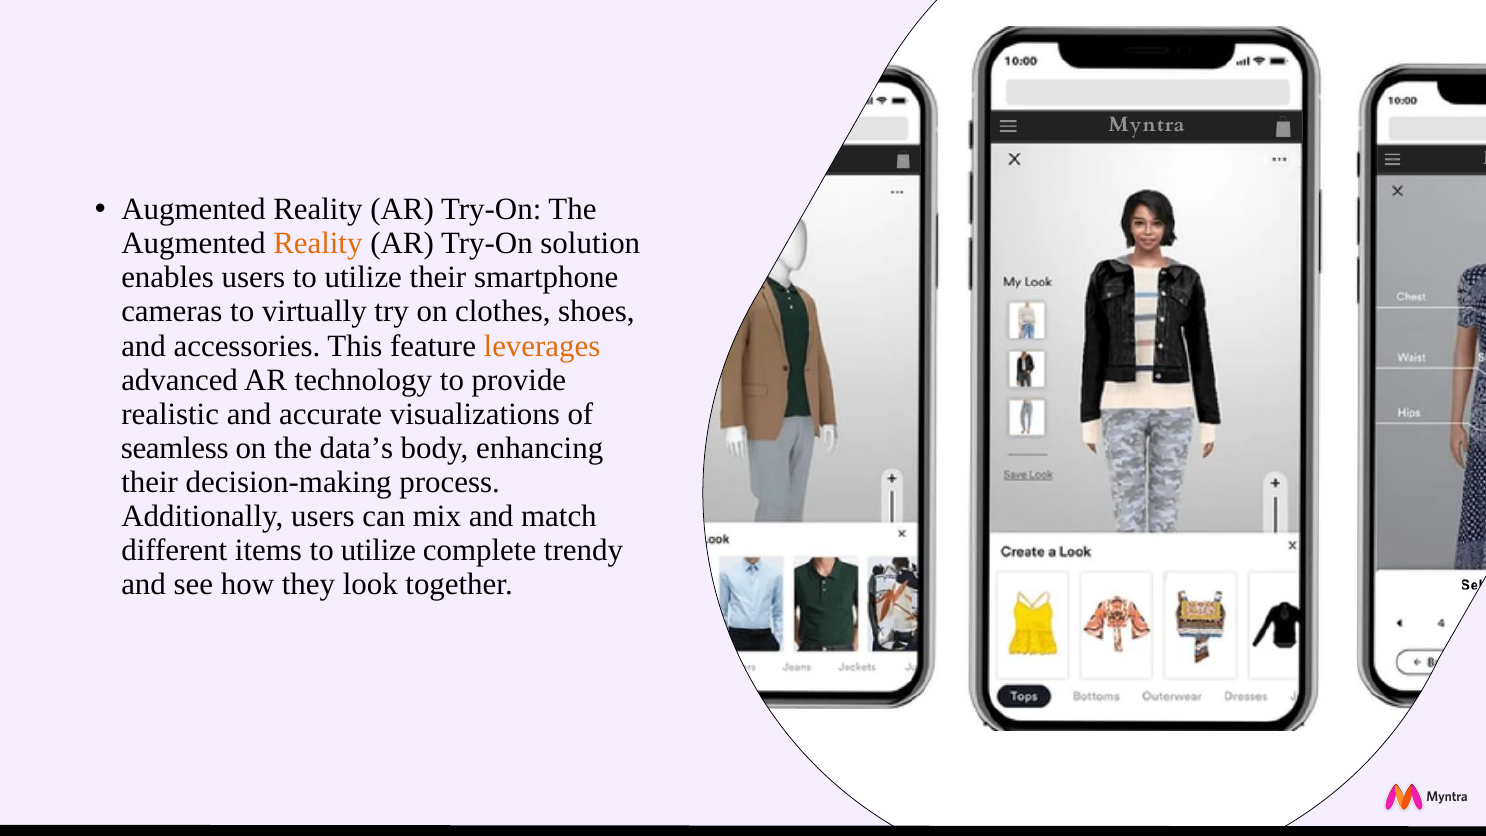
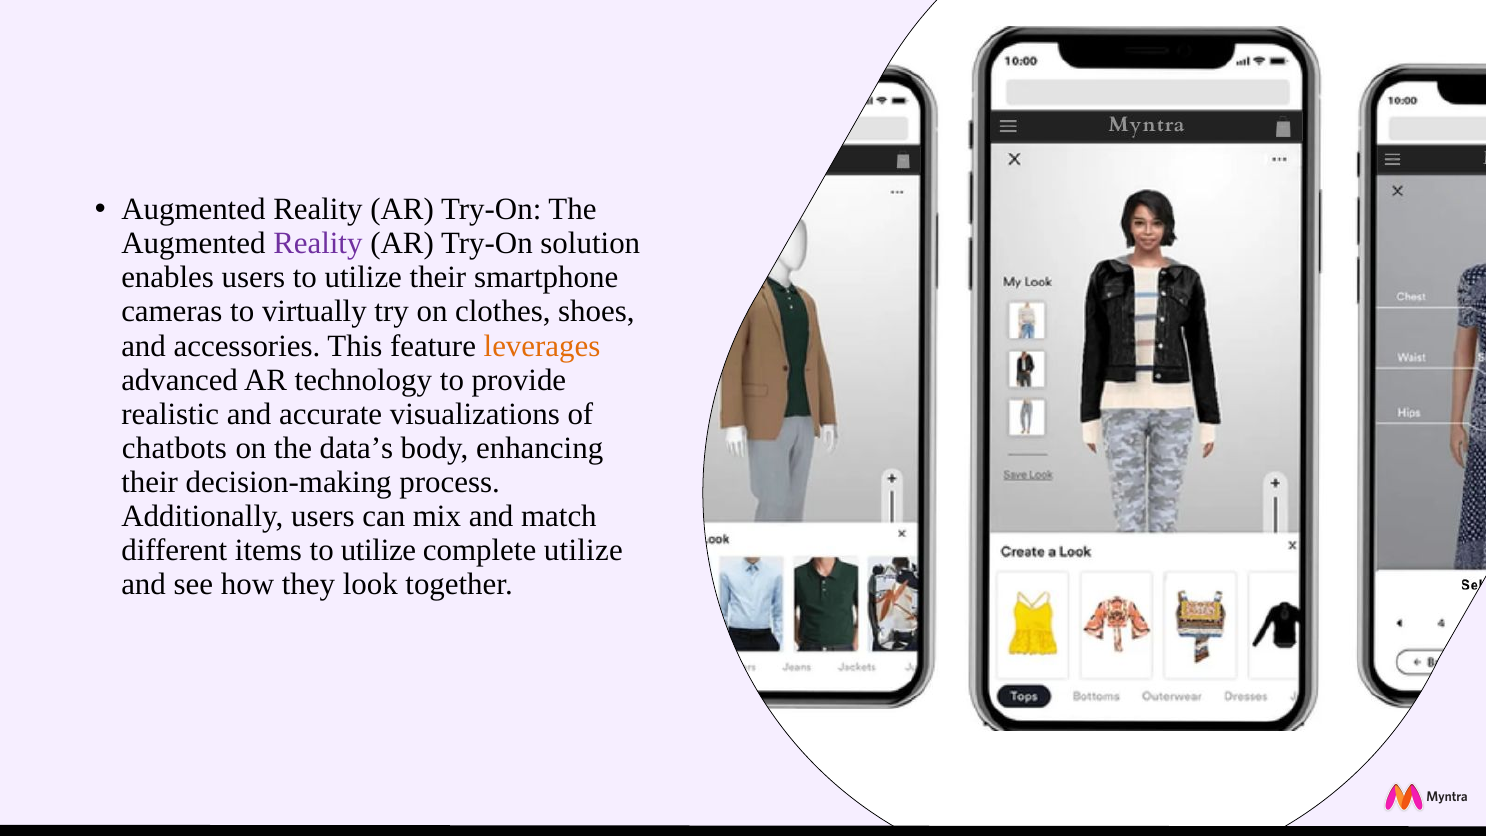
Reality at (318, 244) colour: orange -> purple
seamless: seamless -> chatbots
complete trendy: trendy -> utilize
